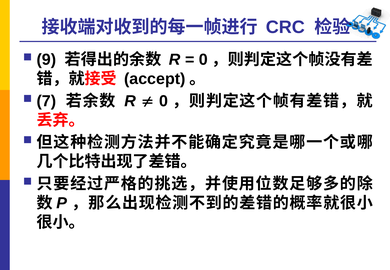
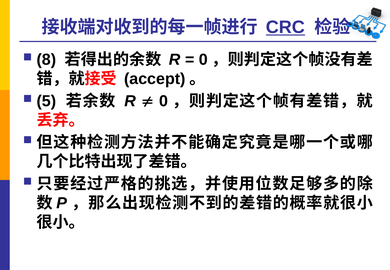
CRC underline: none -> present
9: 9 -> 8
7: 7 -> 5
